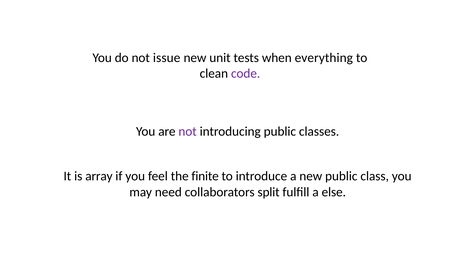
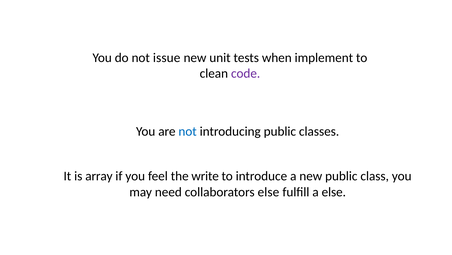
everything: everything -> implement
not at (188, 131) colour: purple -> blue
finite: finite -> write
collaborators split: split -> else
